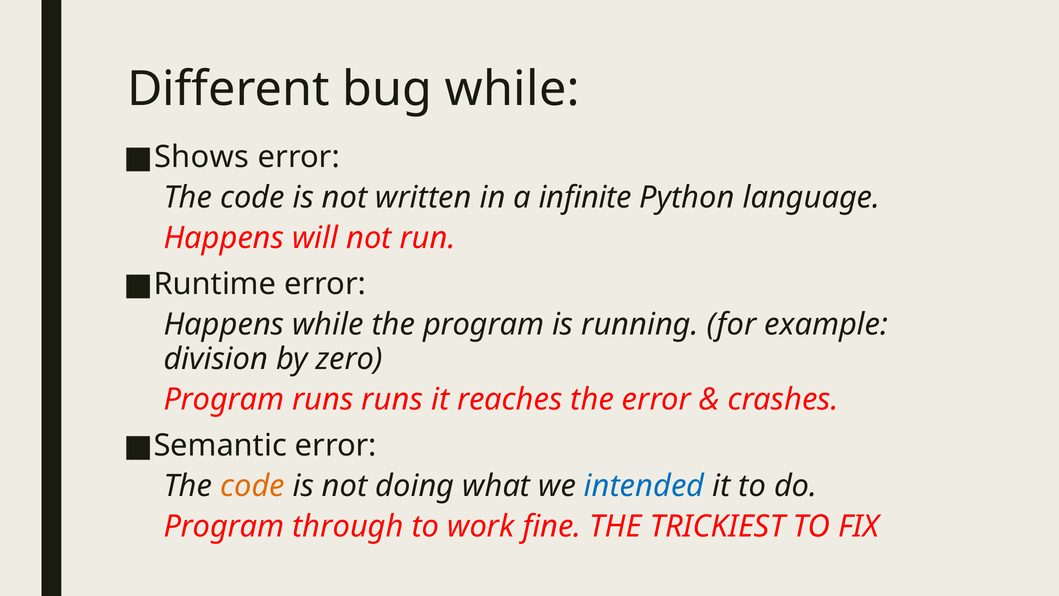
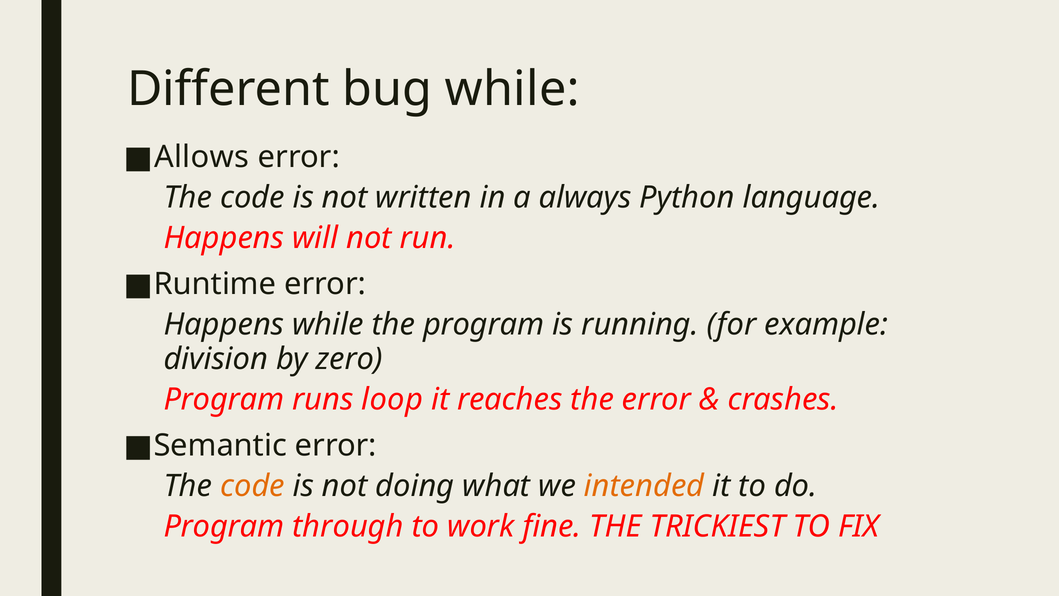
Shows: Shows -> Allows
infinite: infinite -> always
runs runs: runs -> loop
intended colour: blue -> orange
